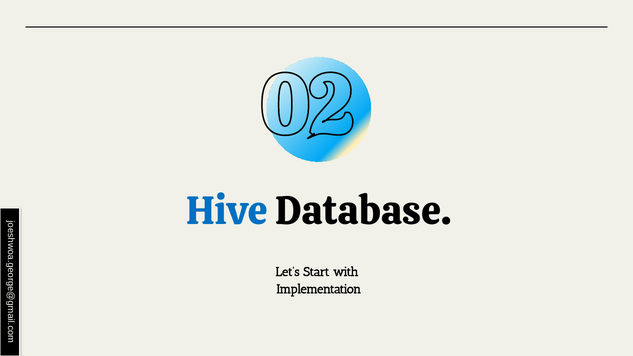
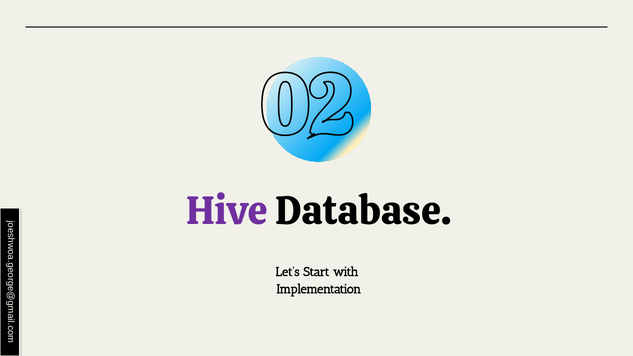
Hive colour: blue -> purple
